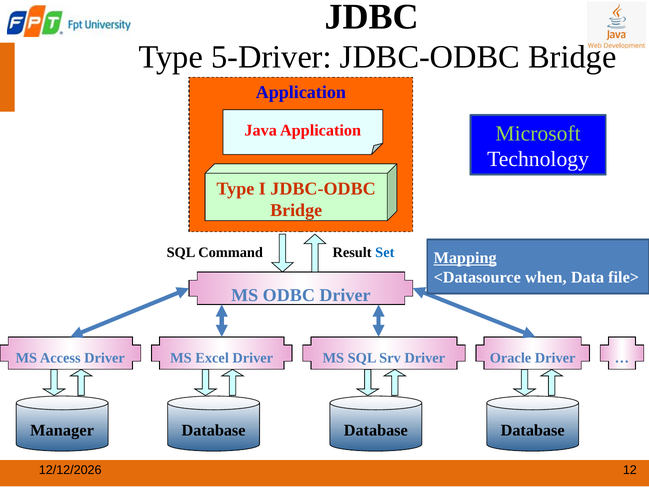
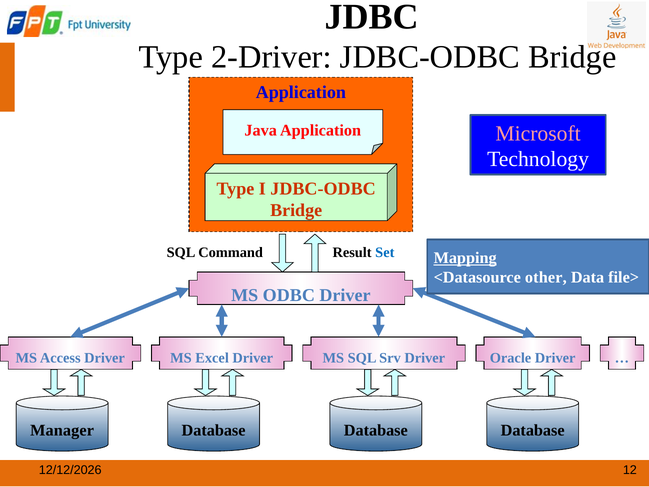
5-Driver: 5-Driver -> 2-Driver
Microsoft colour: light green -> pink
when: when -> other
